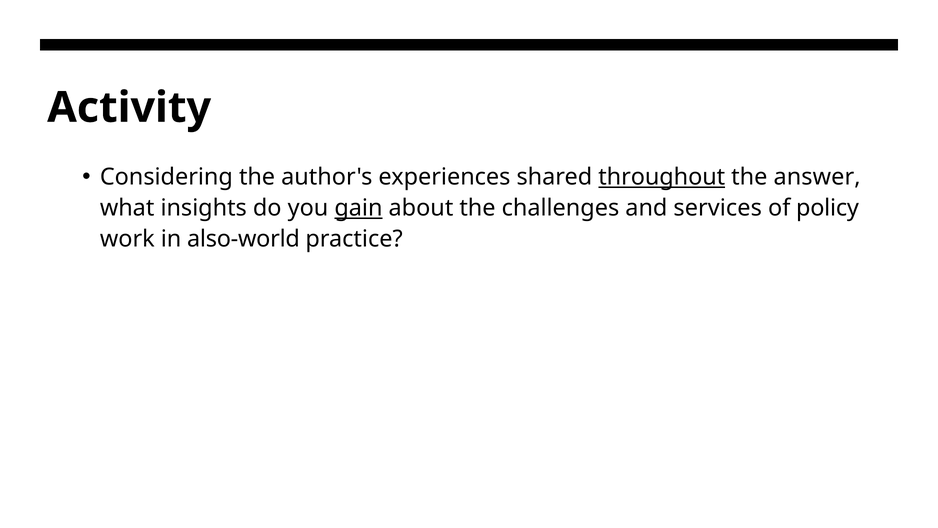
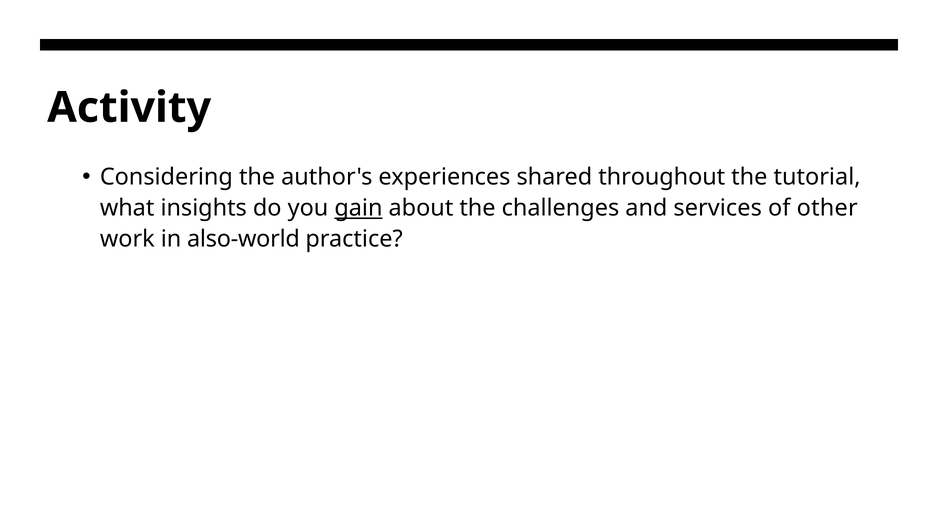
throughout underline: present -> none
answer: answer -> tutorial
policy: policy -> other
